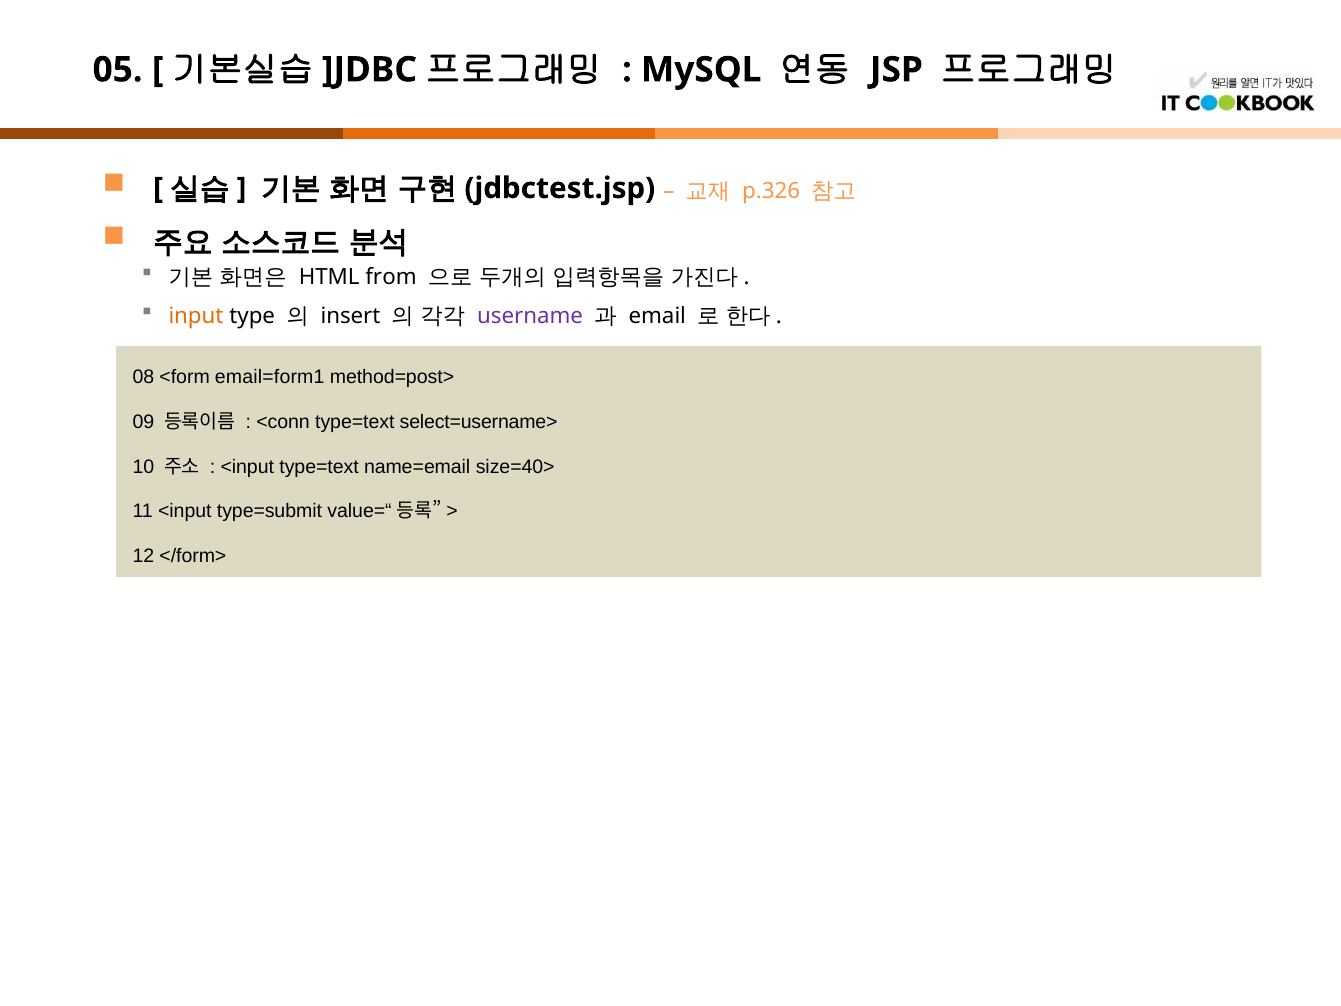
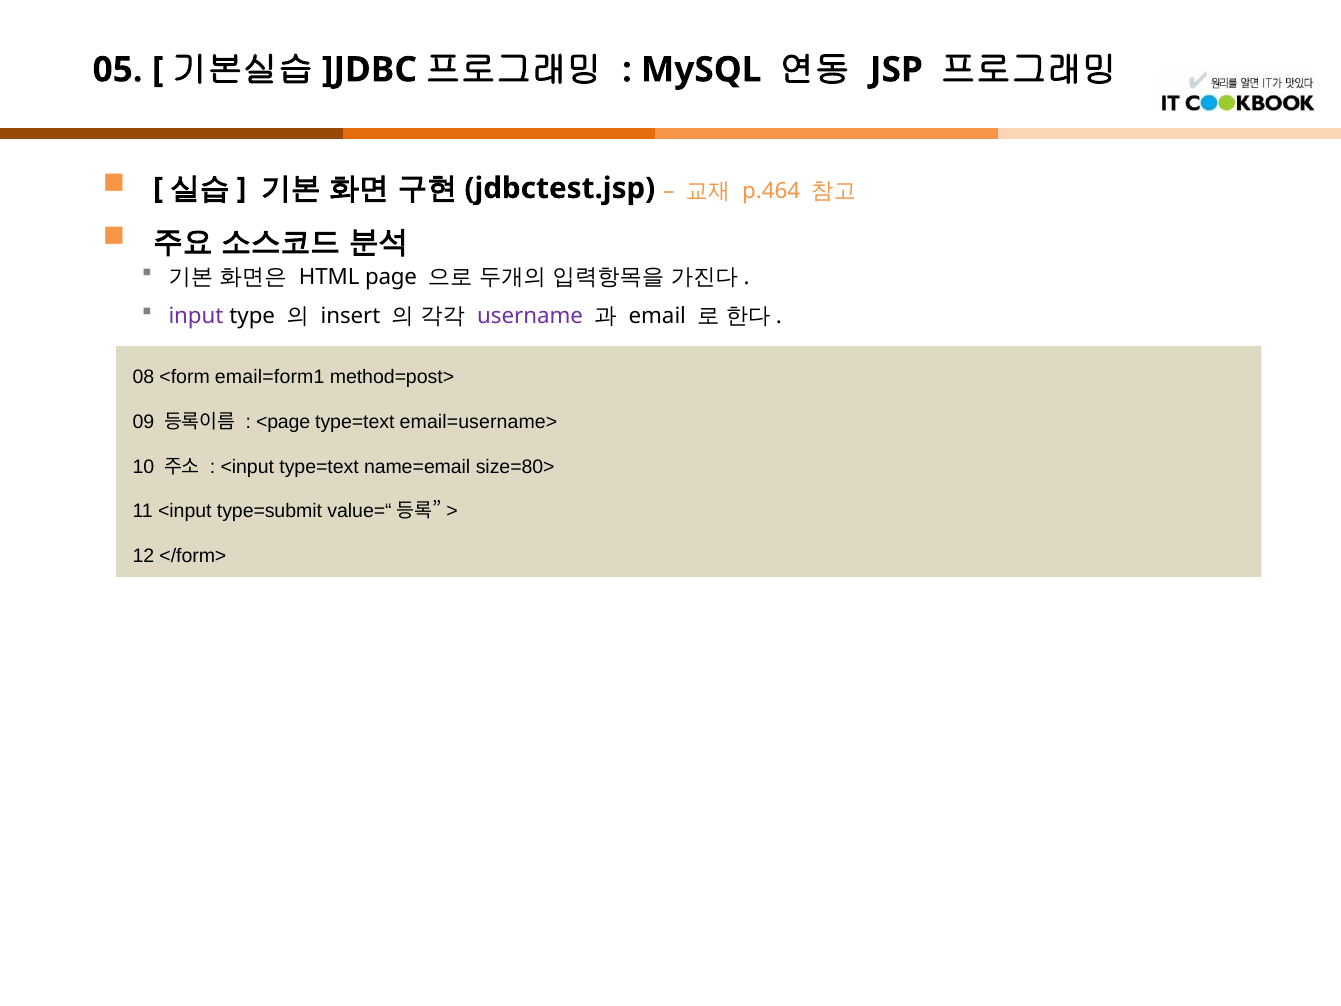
p.326: p.326 -> p.464
from: from -> page
input colour: orange -> purple
<conn: <conn -> <page
select=username>: select=username> -> email=username>
size=40>: size=40> -> size=80>
